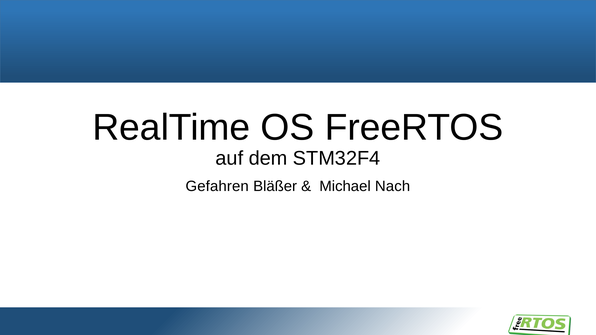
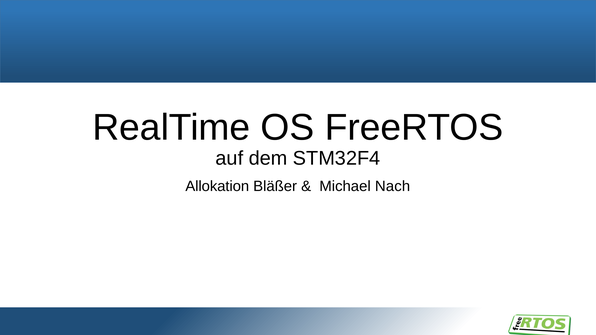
Gefahren: Gefahren -> Allokation
